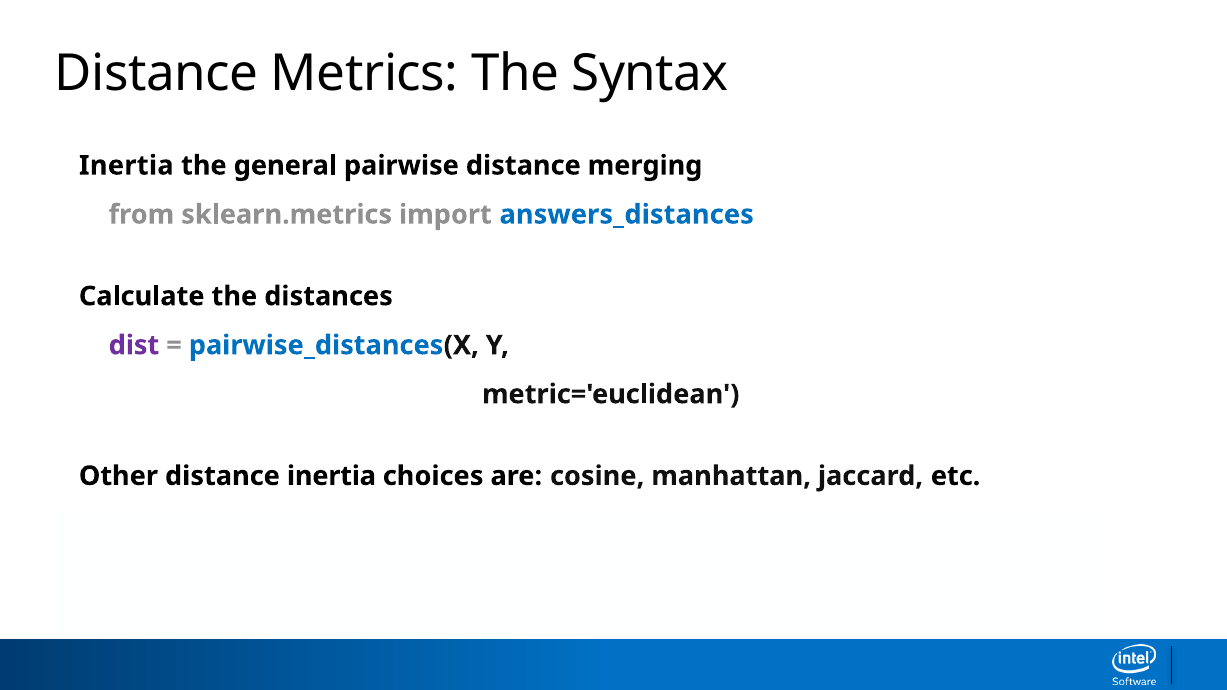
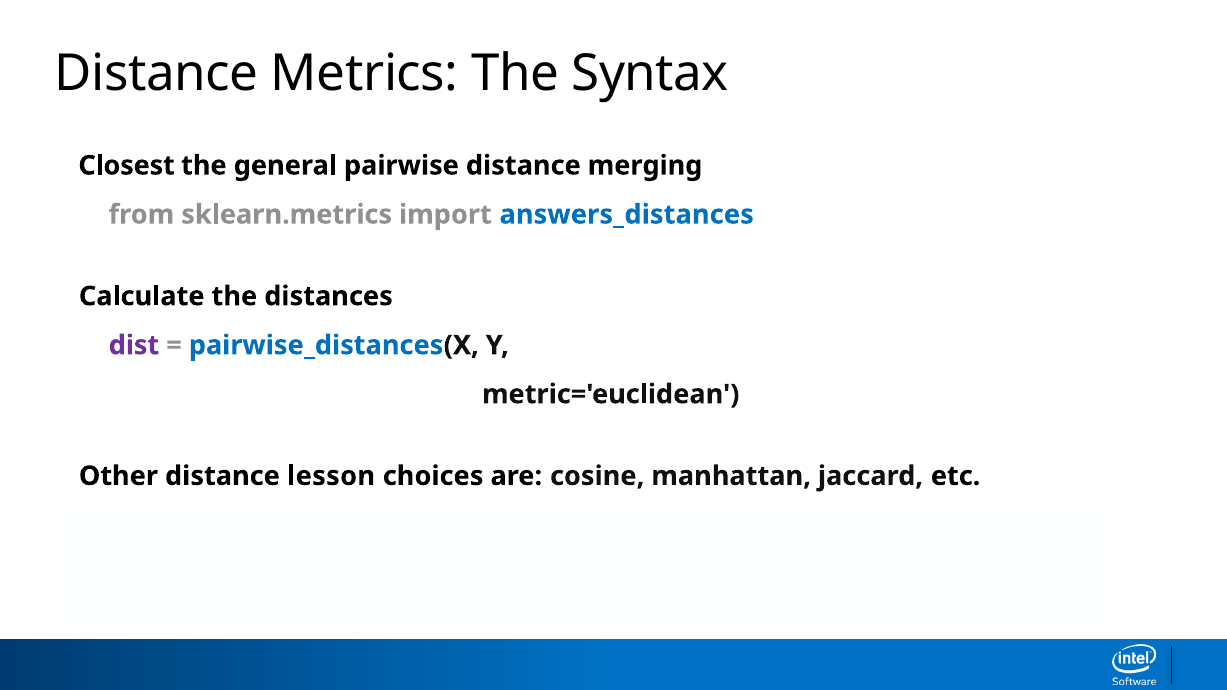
Inertia at (126, 166): Inertia -> Closest
distance inertia: inertia -> lesson
